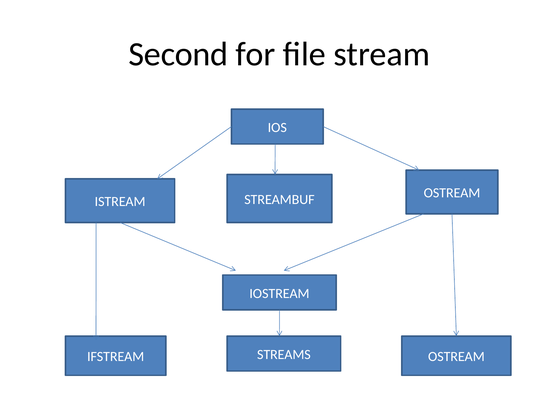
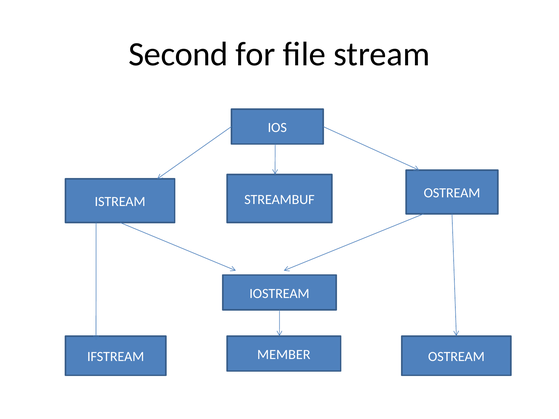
STREAMS: STREAMS -> MEMBER
